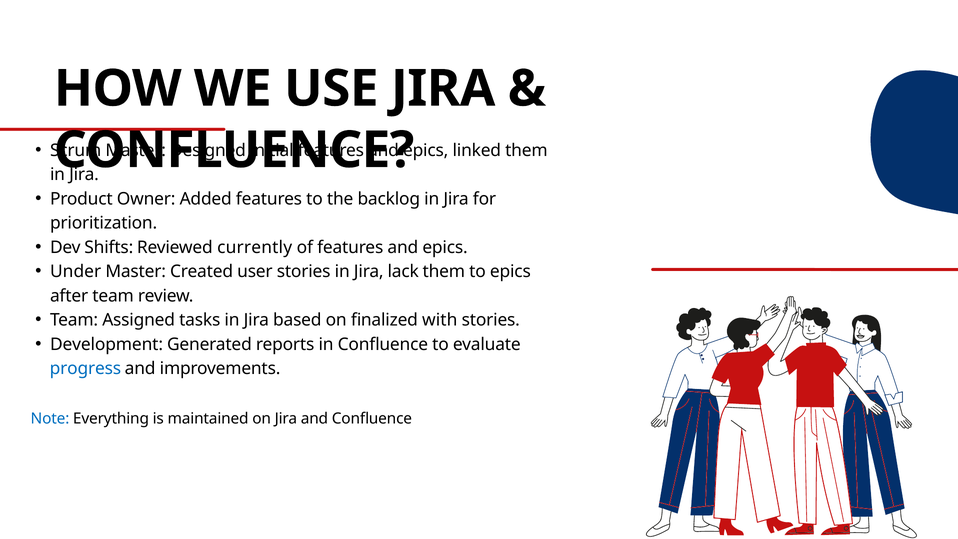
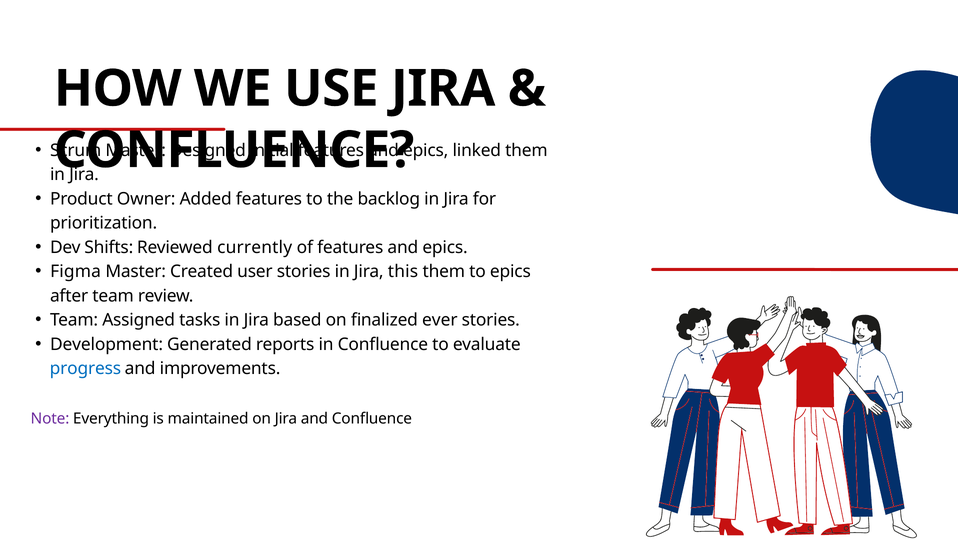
Under: Under -> Figma
lack: lack -> this
with: with -> ever
Note colour: blue -> purple
